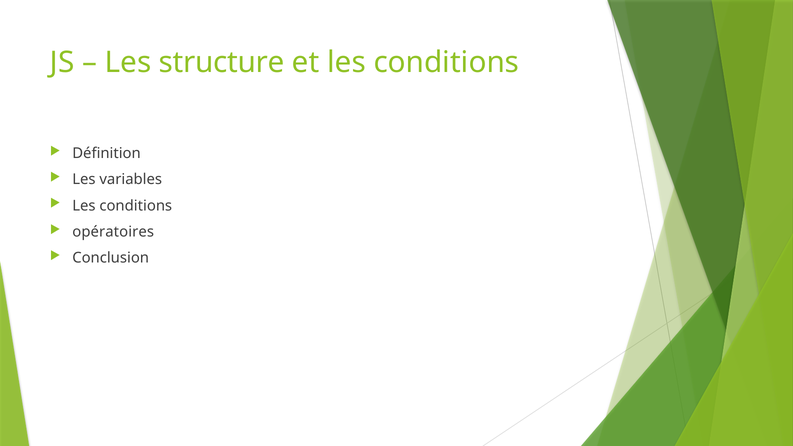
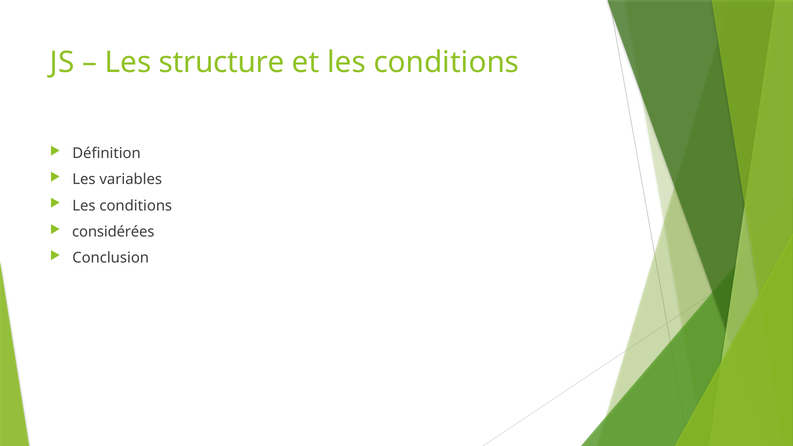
opératoires: opératoires -> considérées
